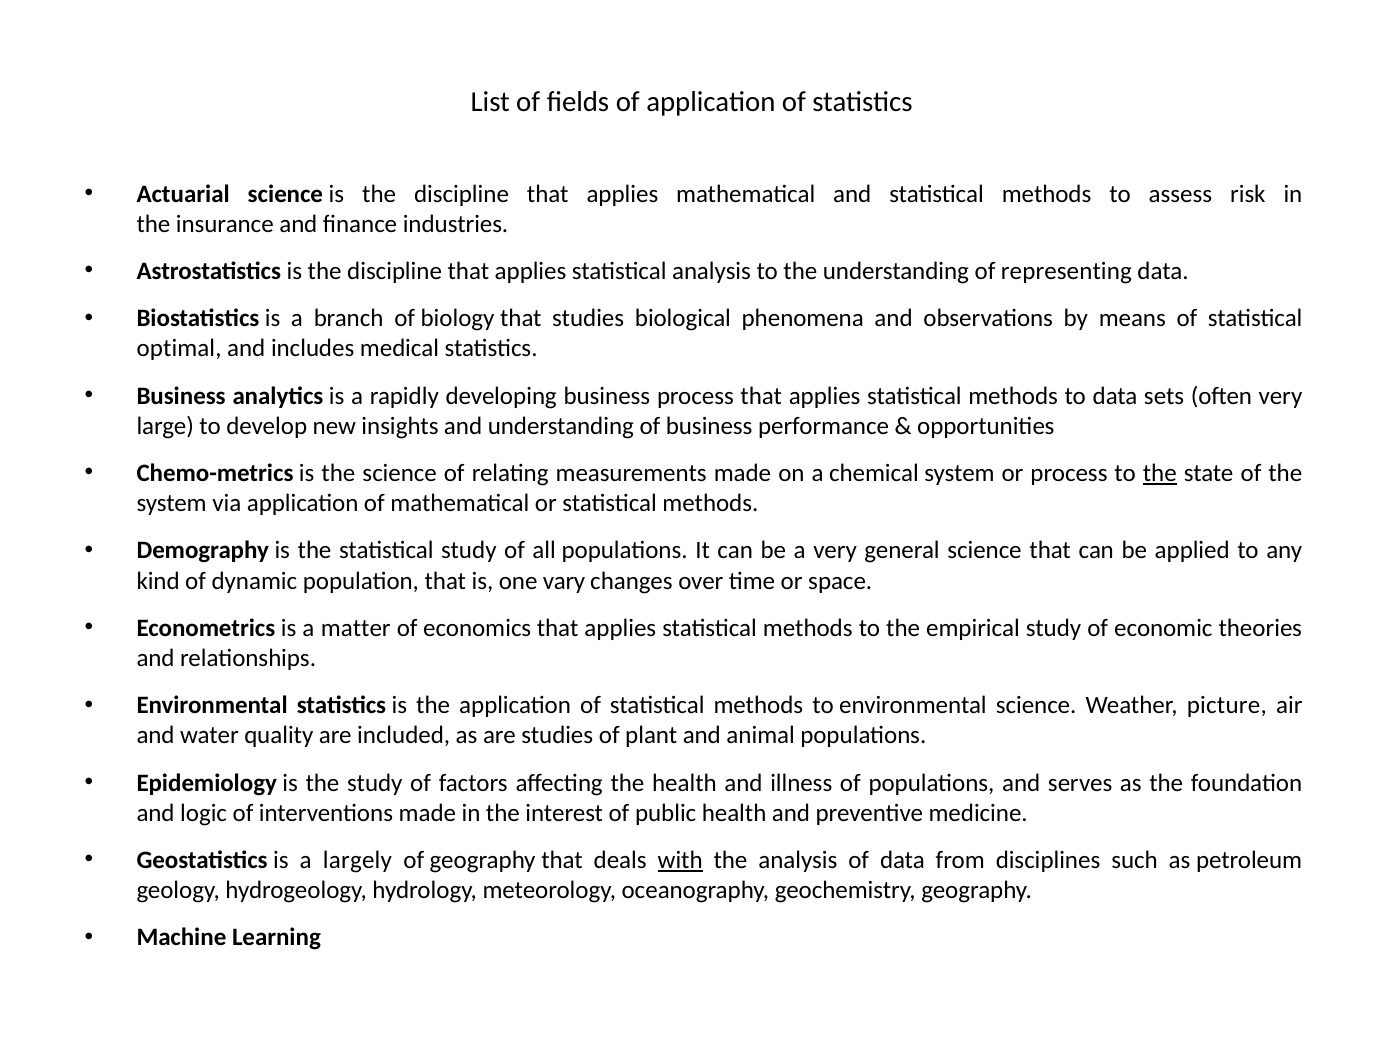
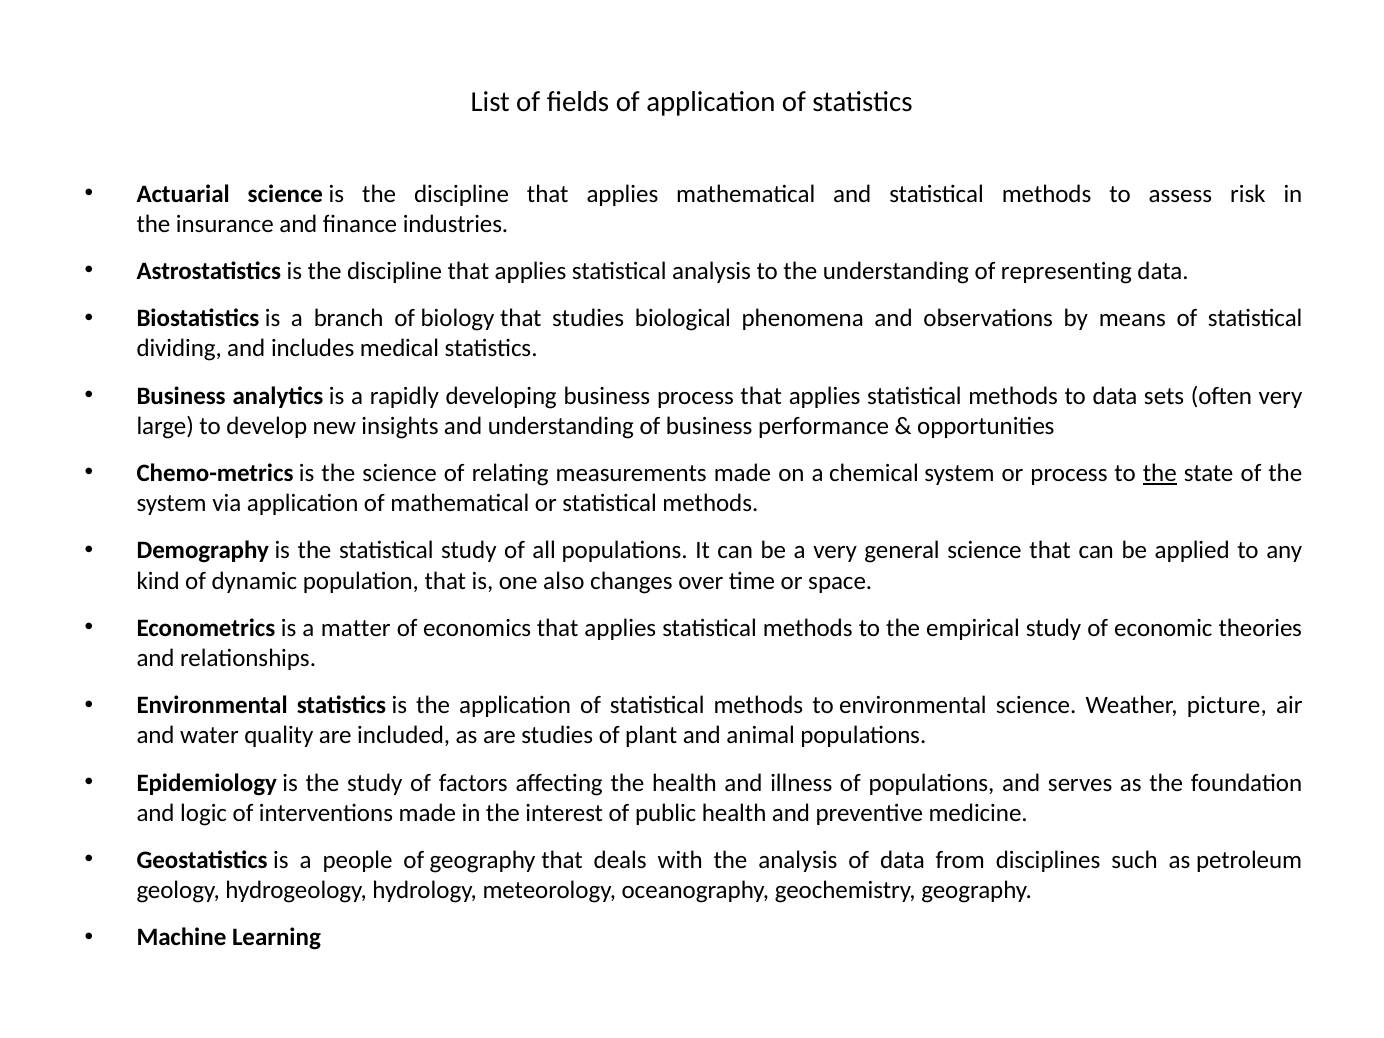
optimal: optimal -> dividing
vary: vary -> also
largely: largely -> people
with underline: present -> none
